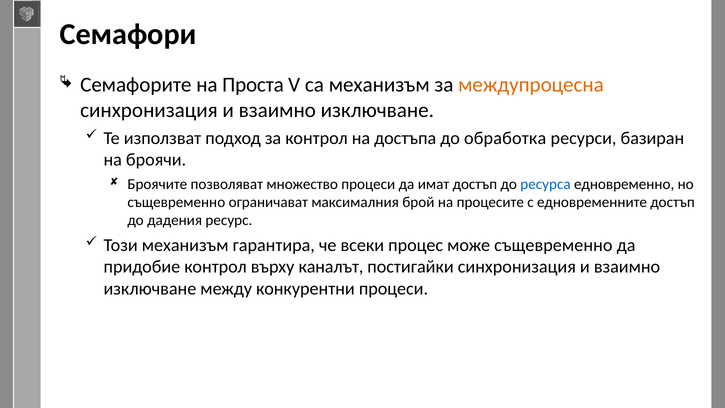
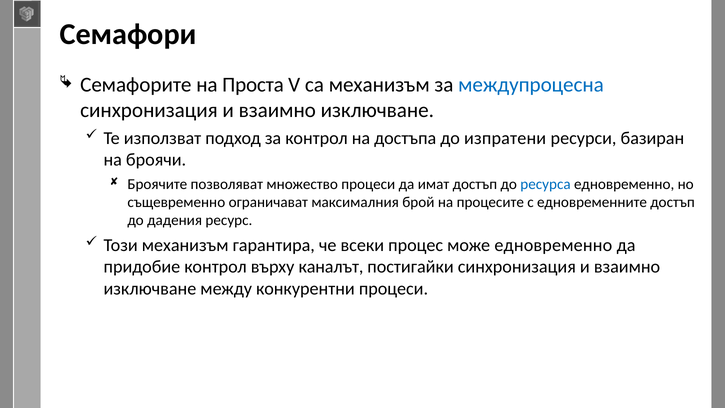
междупроцесна colour: orange -> blue
обработка: обработка -> изпратени
може същевременно: същевременно -> едновременно
